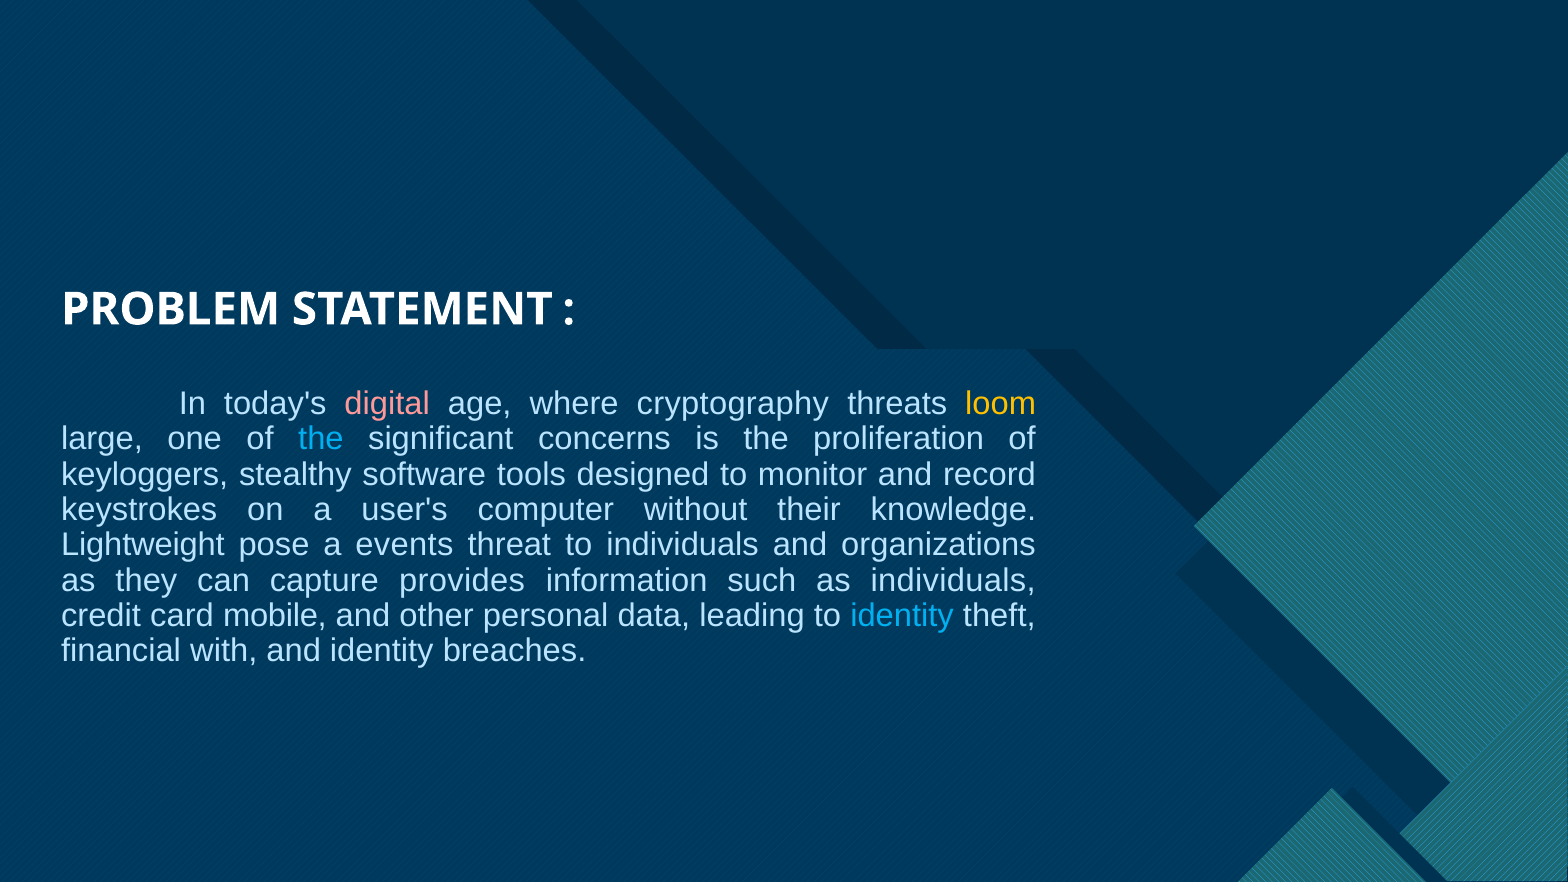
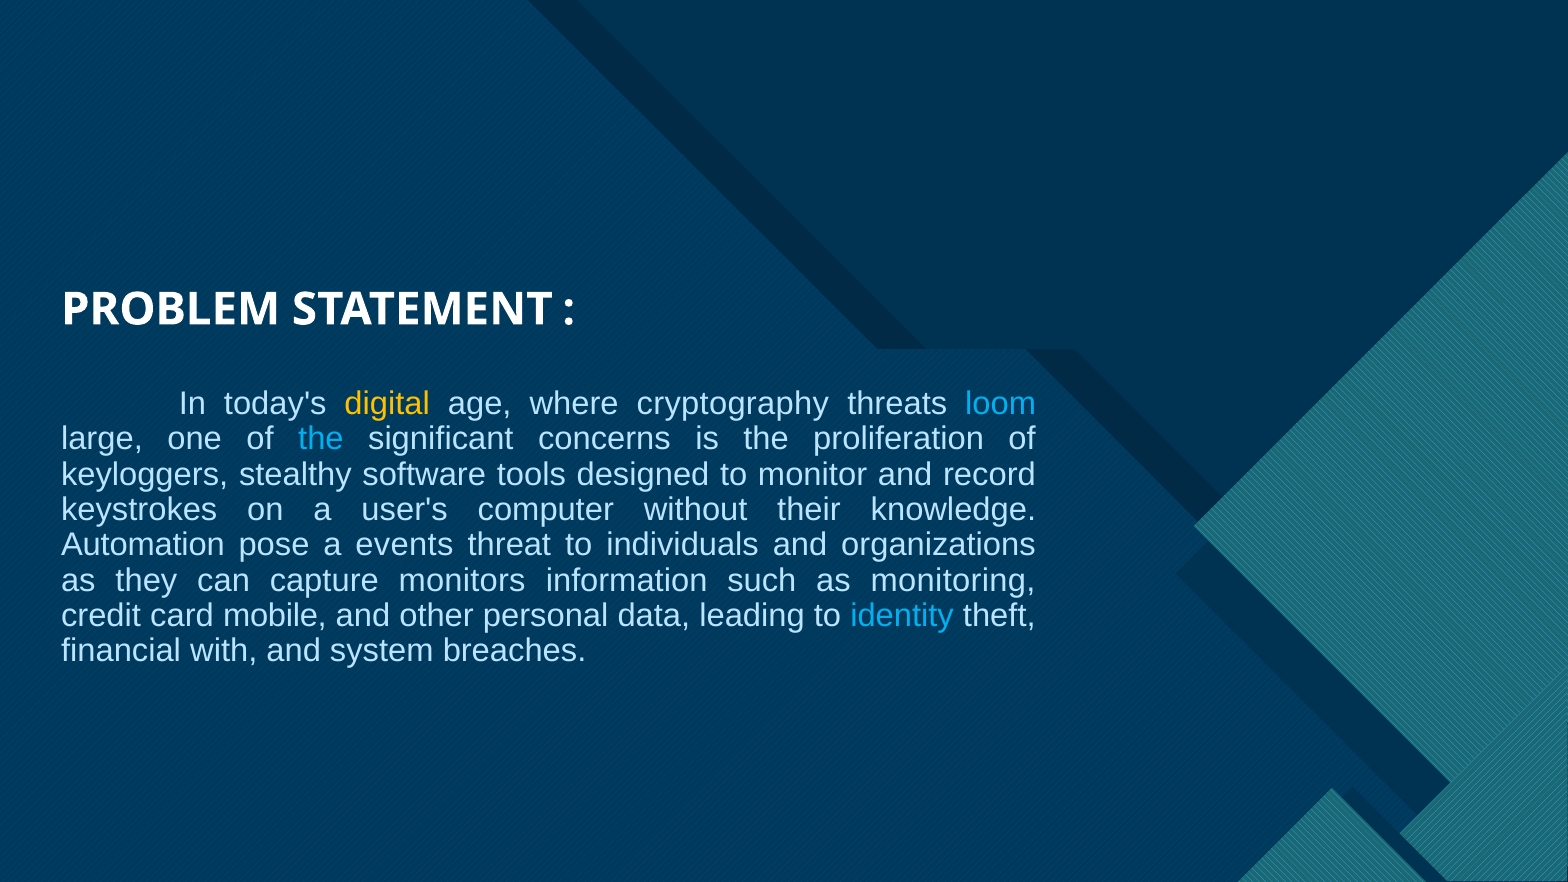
digital colour: pink -> yellow
loom colour: yellow -> light blue
Lightweight: Lightweight -> Automation
provides: provides -> monitors
as individuals: individuals -> monitoring
and identity: identity -> system
